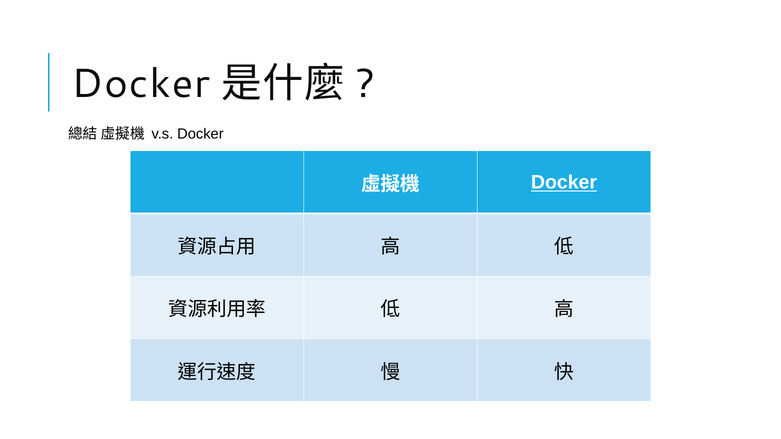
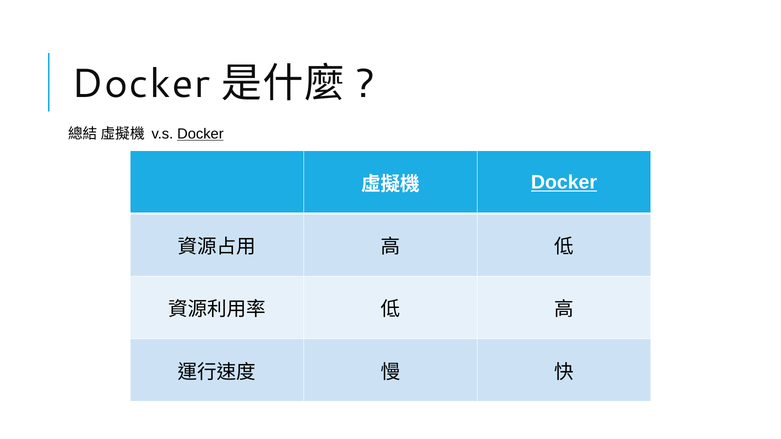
Docker at (200, 134) underline: none -> present
